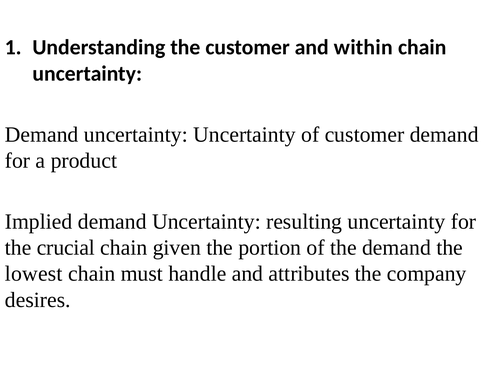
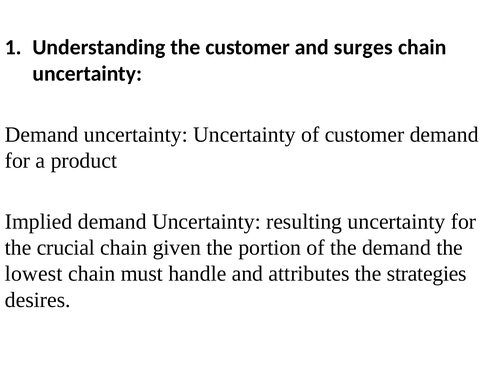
within: within -> surges
company: company -> strategies
